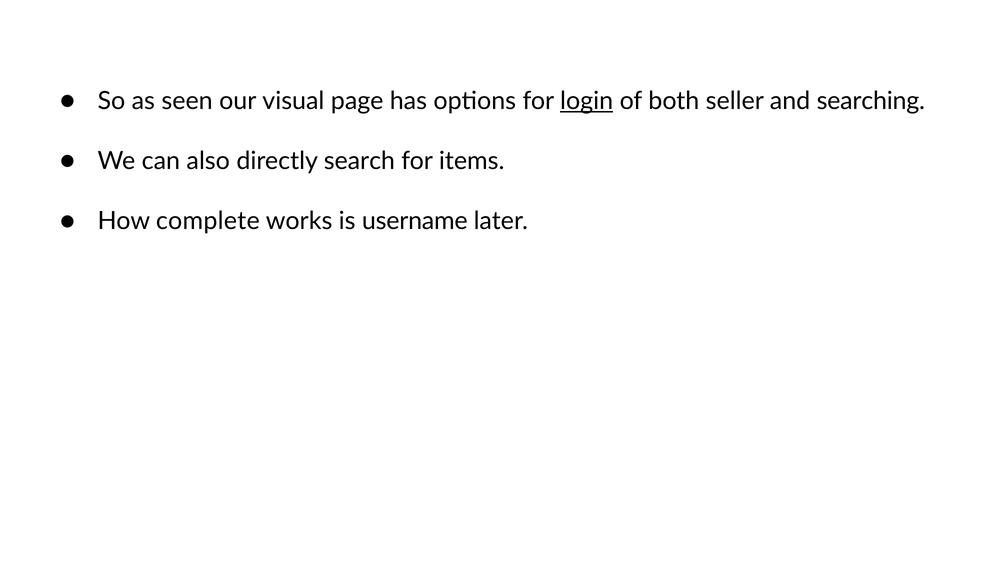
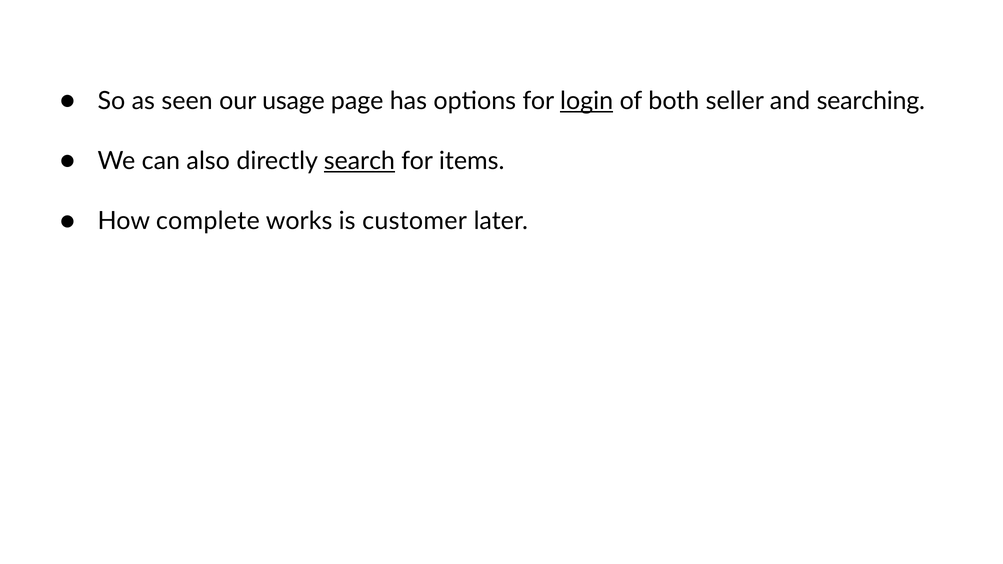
visual: visual -> usage
search underline: none -> present
username: username -> customer
